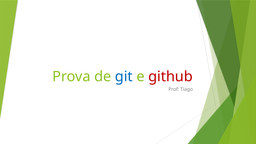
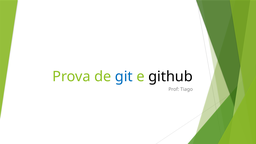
github colour: red -> black
